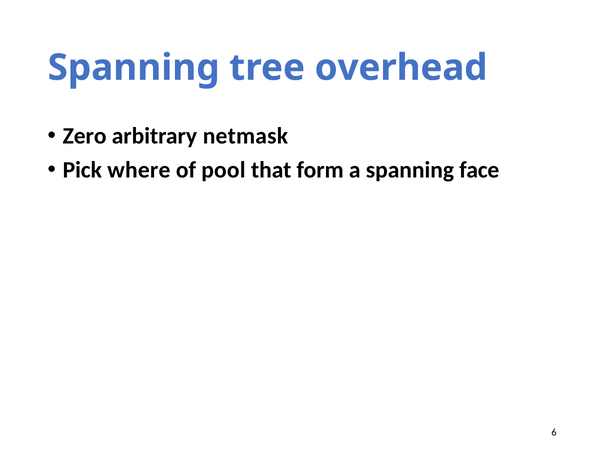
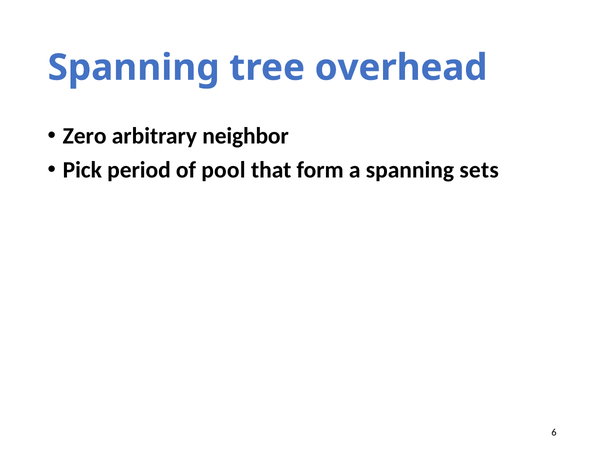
netmask: netmask -> neighbor
where: where -> period
face: face -> sets
